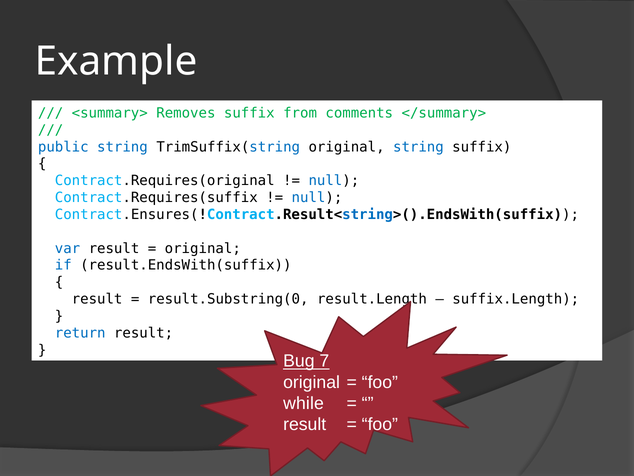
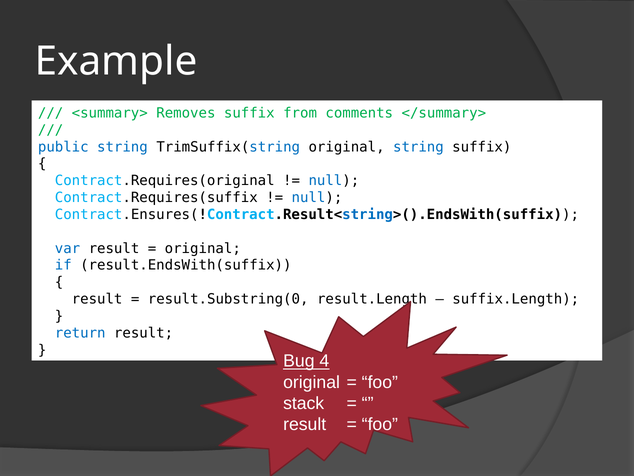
7: 7 -> 4
while: while -> stack
